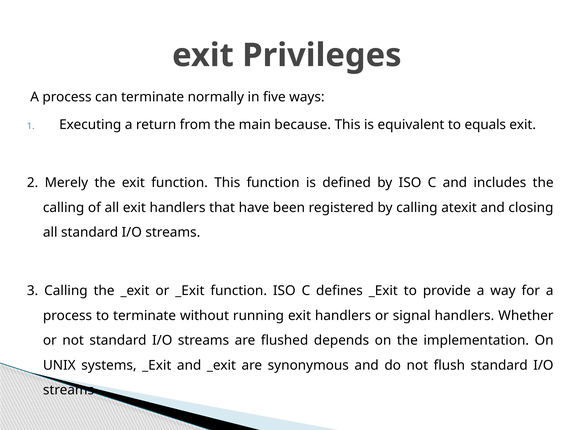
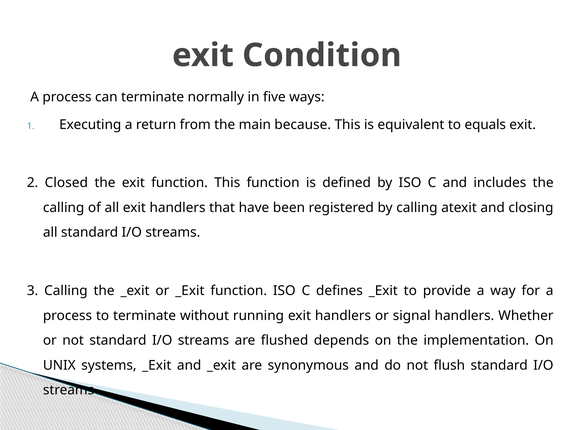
Privileges: Privileges -> Condition
Merely: Merely -> Closed
